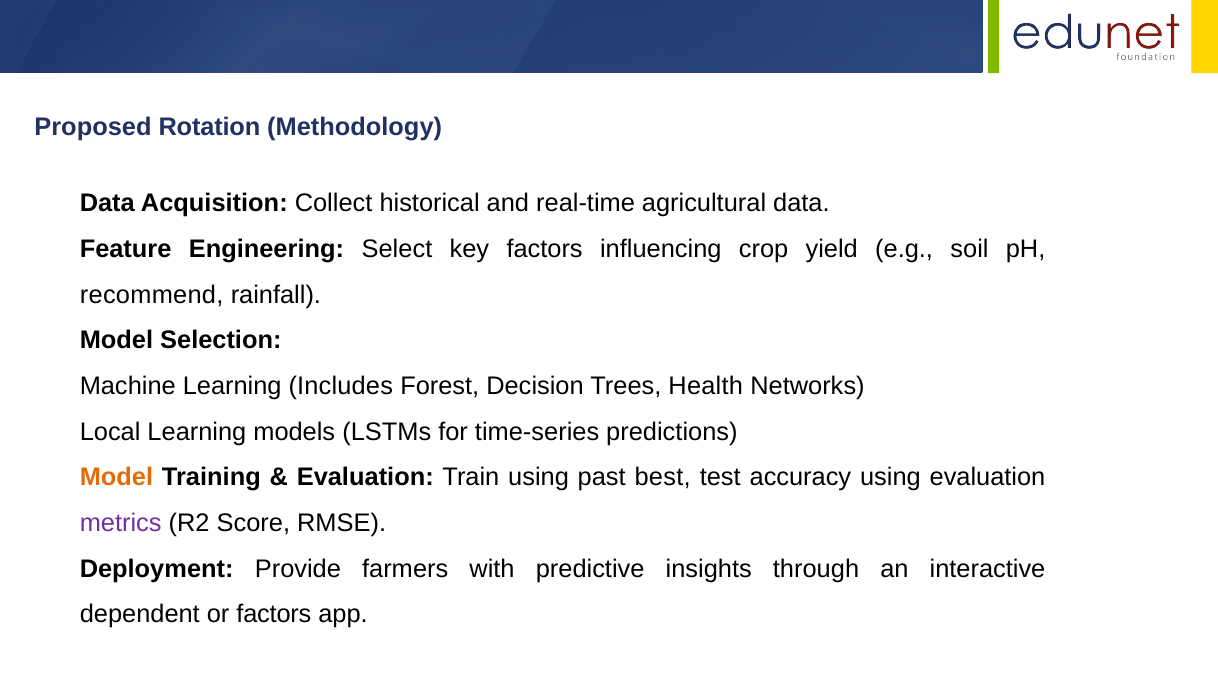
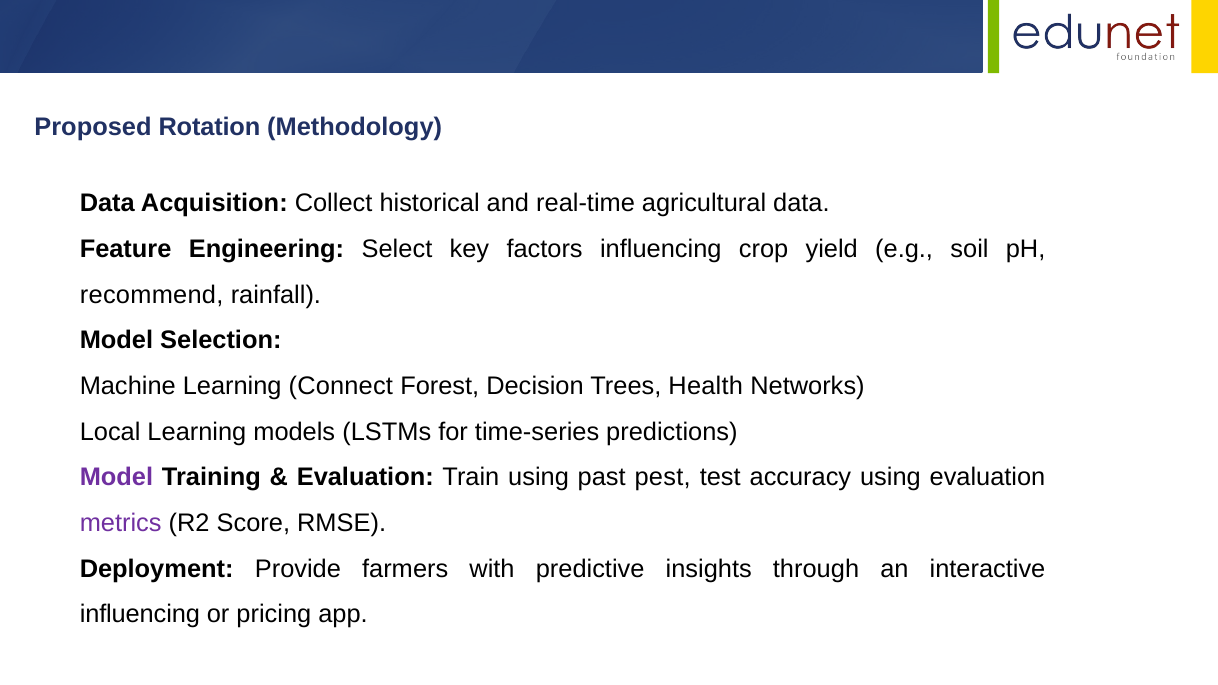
Includes: Includes -> Connect
Model at (116, 478) colour: orange -> purple
best: best -> pest
dependent at (140, 615): dependent -> influencing
or factors: factors -> pricing
